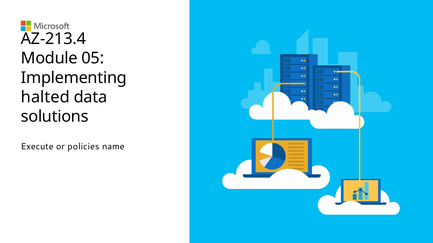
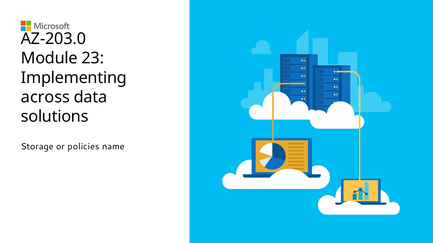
AZ-213.4: AZ-213.4 -> AZ-203.0
05: 05 -> 23
halted: halted -> across
Execute: Execute -> Storage
